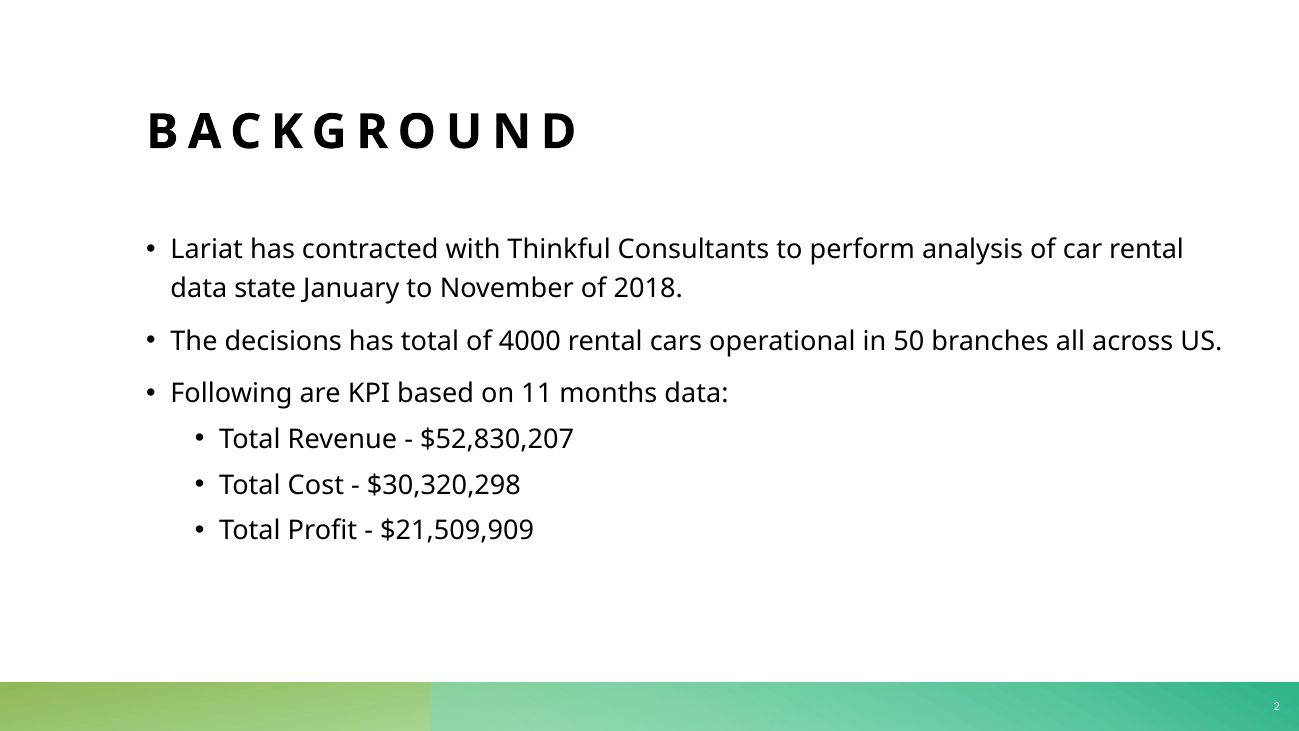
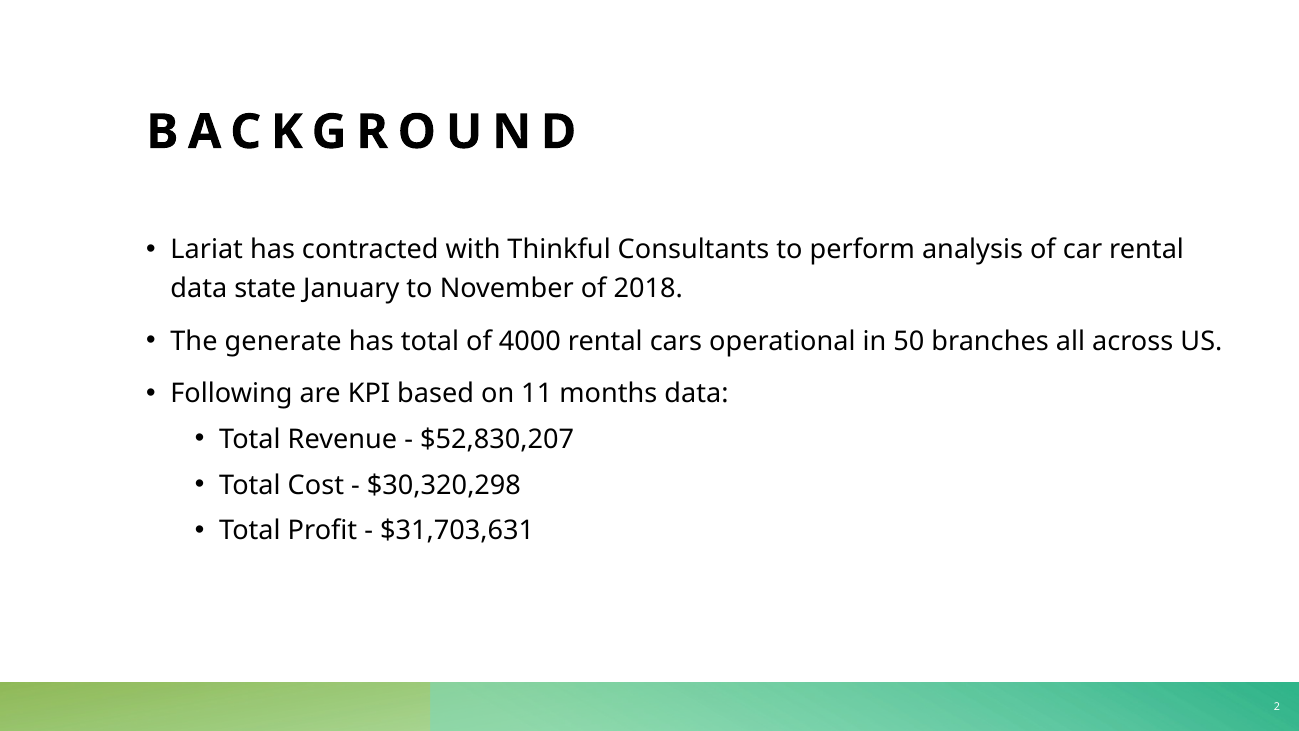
decisions: decisions -> generate
$21,509,909: $21,509,909 -> $31,703,631
